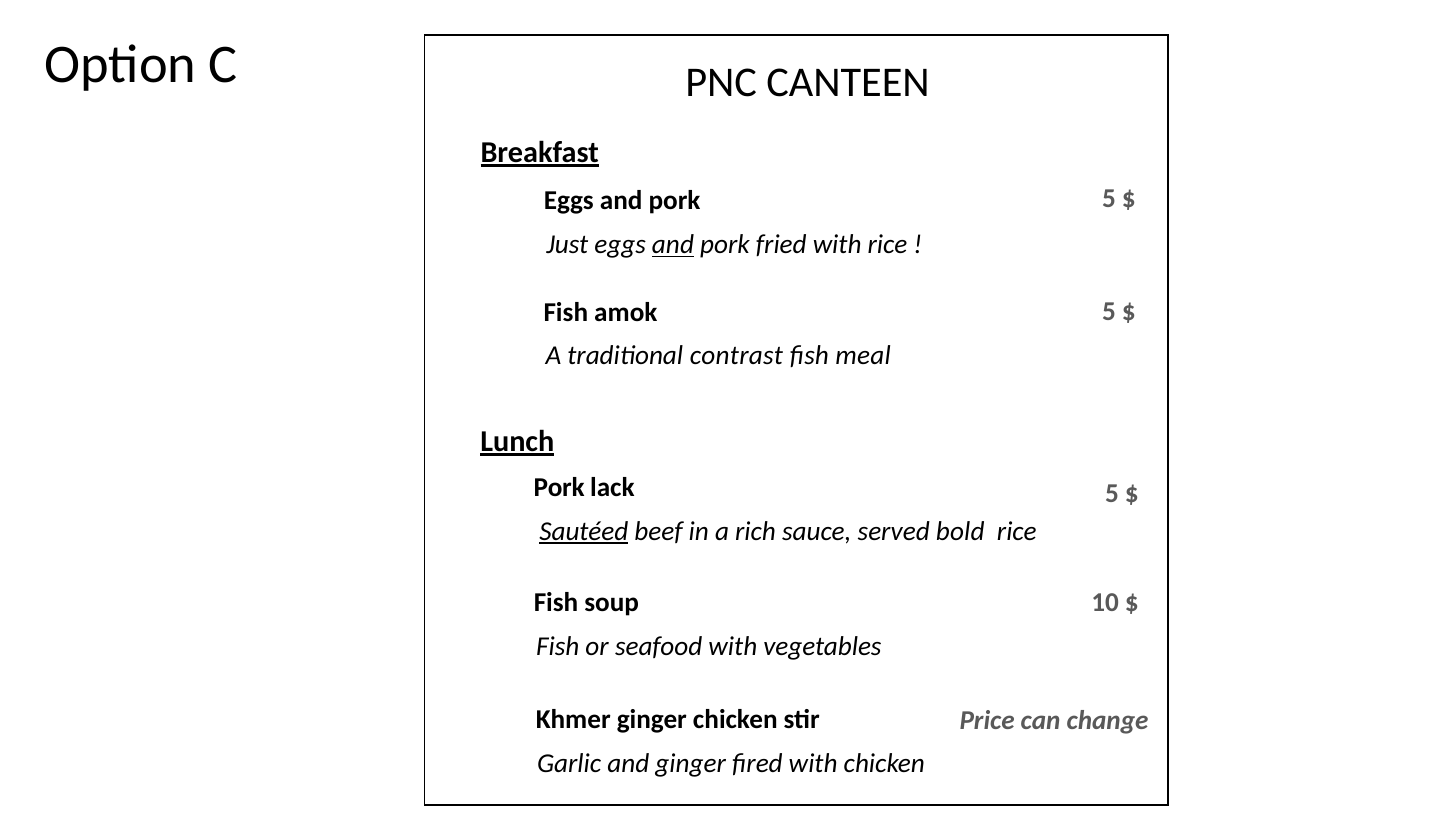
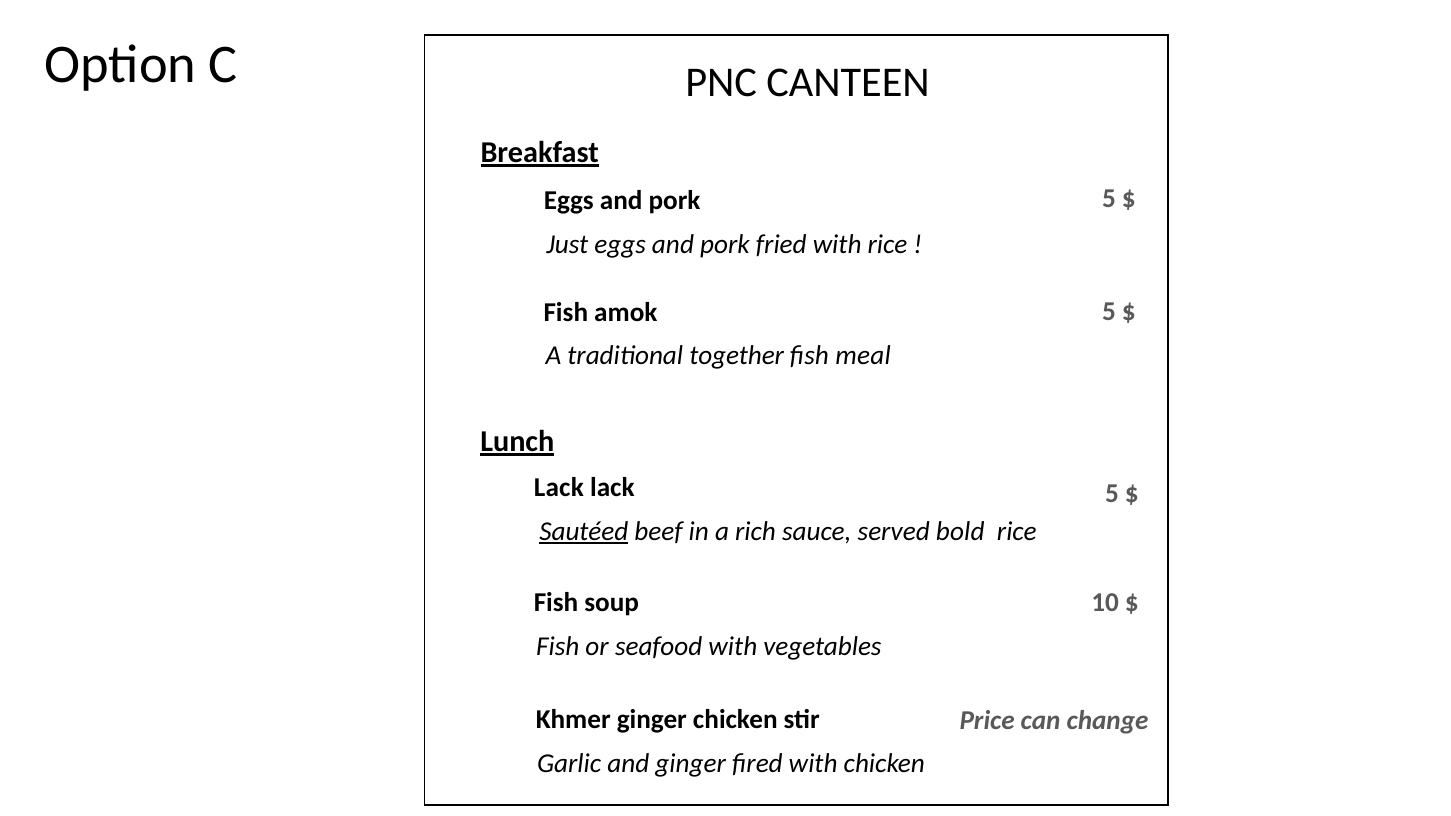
and at (673, 245) underline: present -> none
contrast: contrast -> together
Pork at (559, 487): Pork -> Lack
